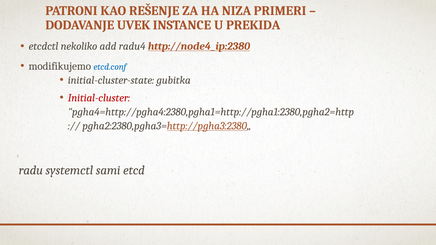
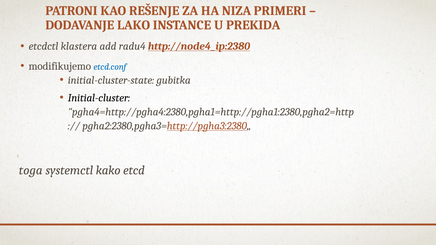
UVEK: UVEK -> LAKO
nekoliko: nekoliko -> klastera
Initial-cluster colour: red -> black
radu: radu -> toga
sami: sami -> kako
